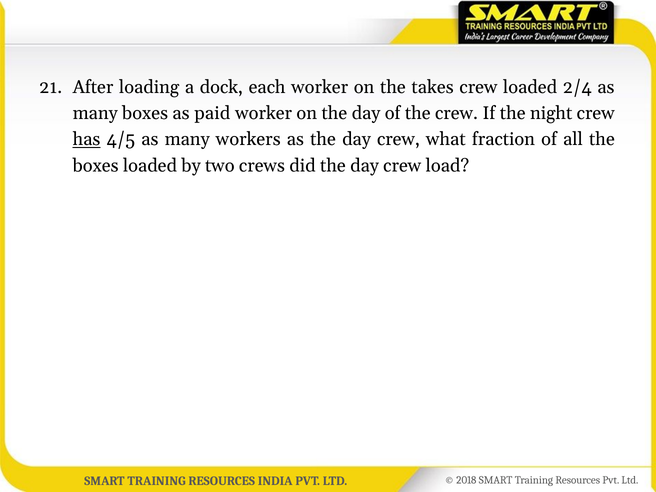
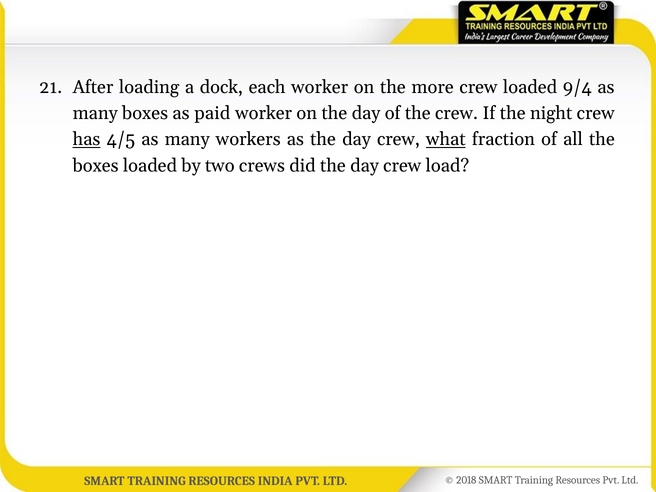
takes: takes -> more
2/4: 2/4 -> 9/4
what underline: none -> present
